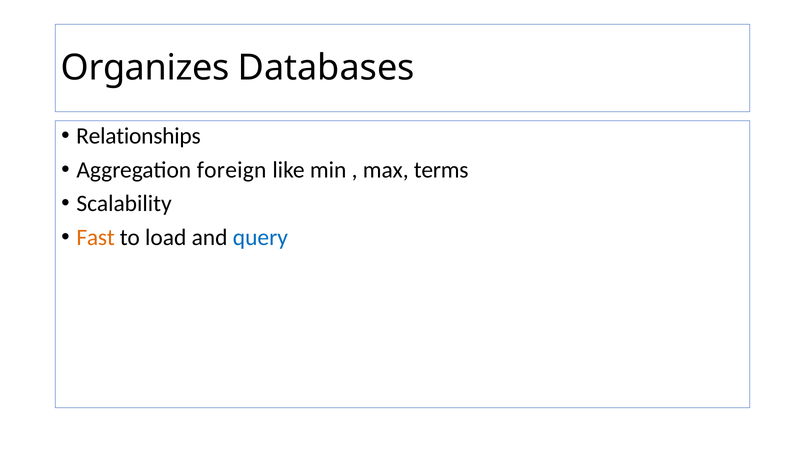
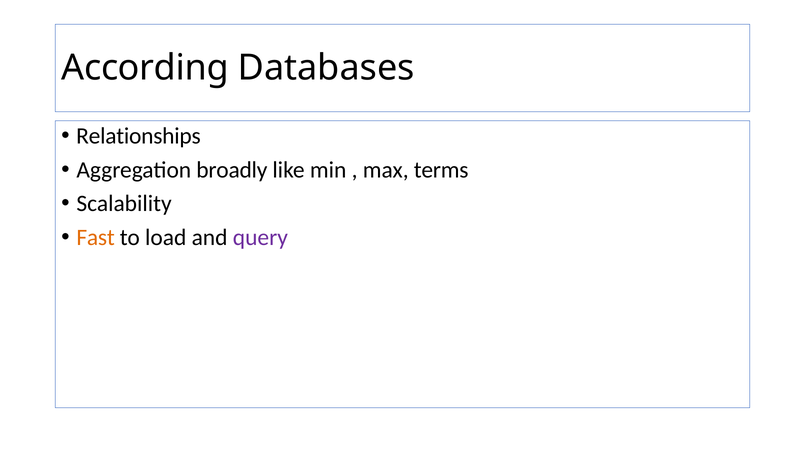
Organizes: Organizes -> According
foreign: foreign -> broadly
query colour: blue -> purple
